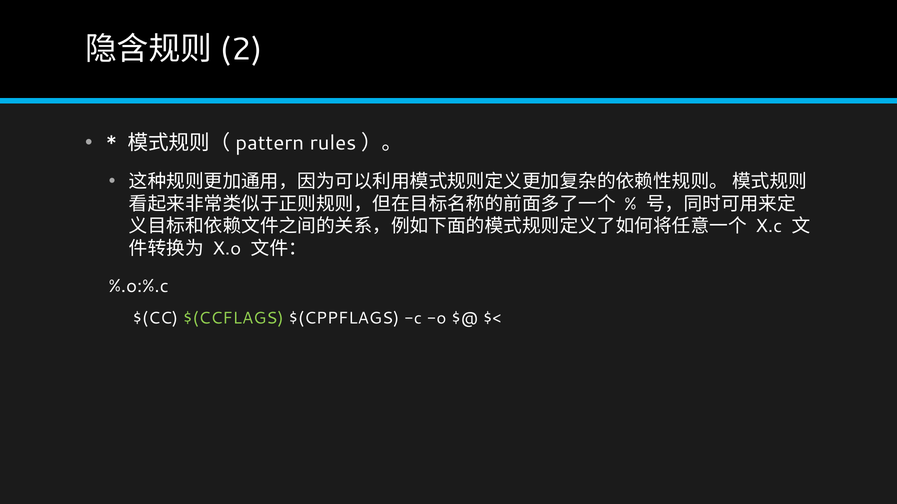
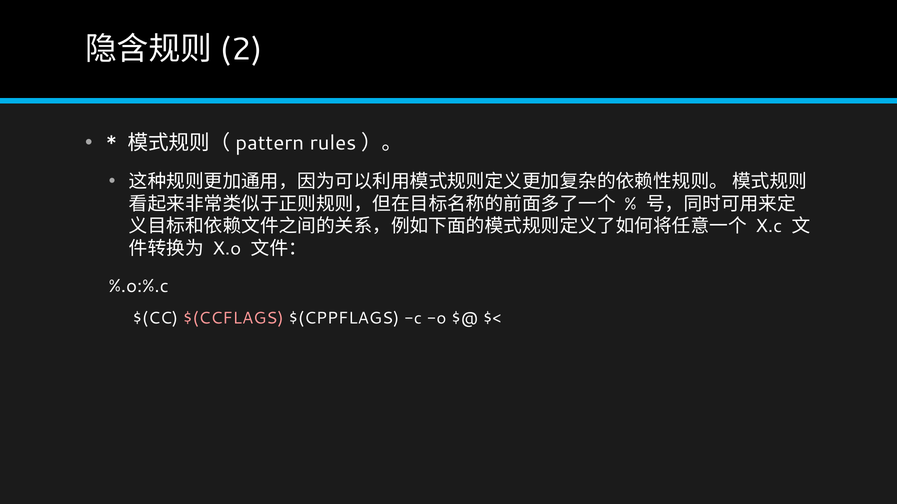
$(CCFLAGS colour: light green -> pink
